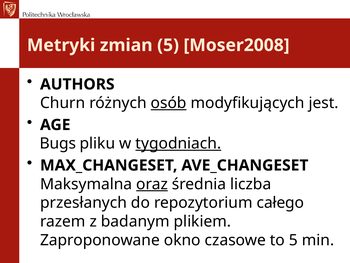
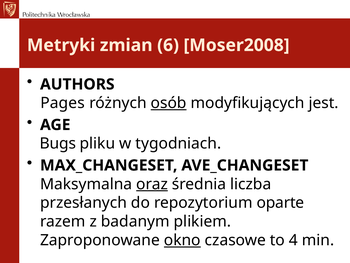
zmian 5: 5 -> 6
Churn: Churn -> Pages
tygodniach underline: present -> none
całego: całego -> oparte
okno underline: none -> present
to 5: 5 -> 4
